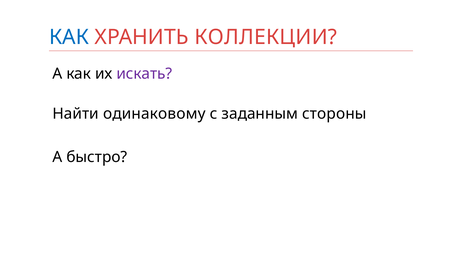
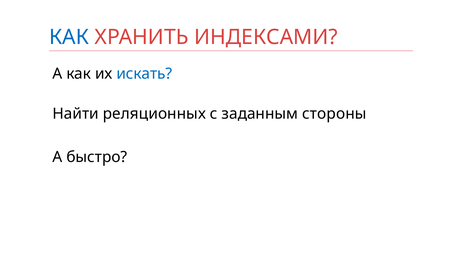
КОЛЛЕКЦИИ: КОЛЛЕКЦИИ -> ИНДЕКСАМИ
искать colour: purple -> blue
одинаковому: одинаковому -> реляционных
